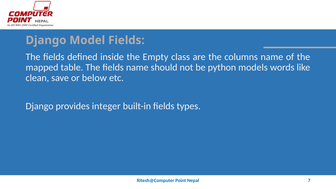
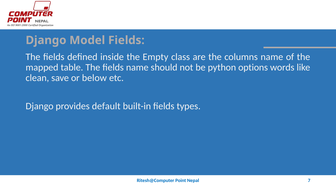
models: models -> options
integer: integer -> default
